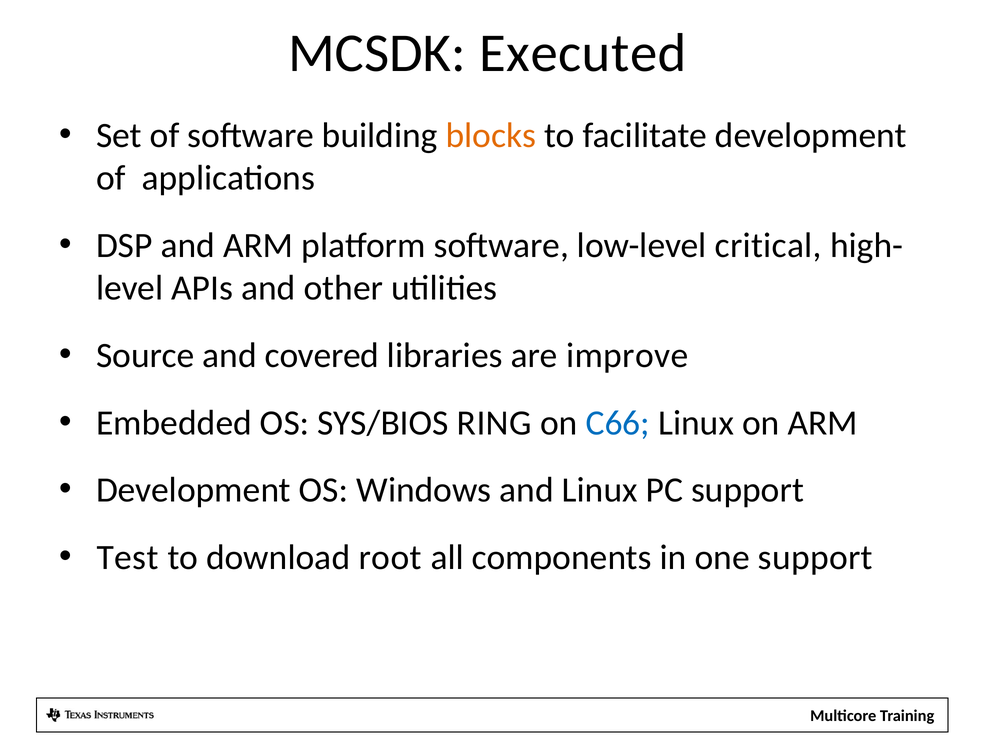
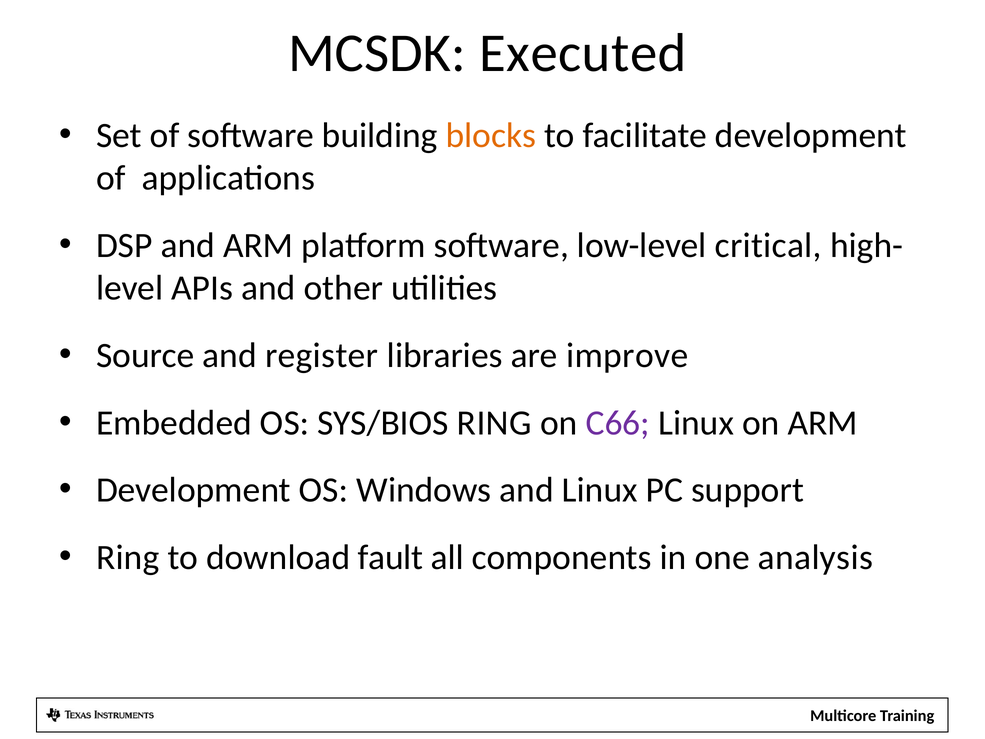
covered: covered -> register
C66 colour: blue -> purple
Test at (128, 557): Test -> Ring
root: root -> fault
one support: support -> analysis
